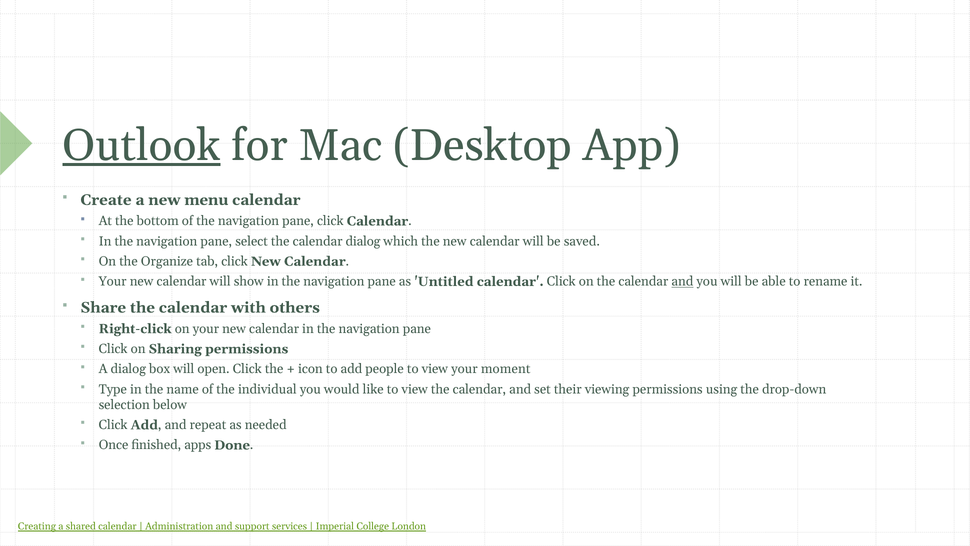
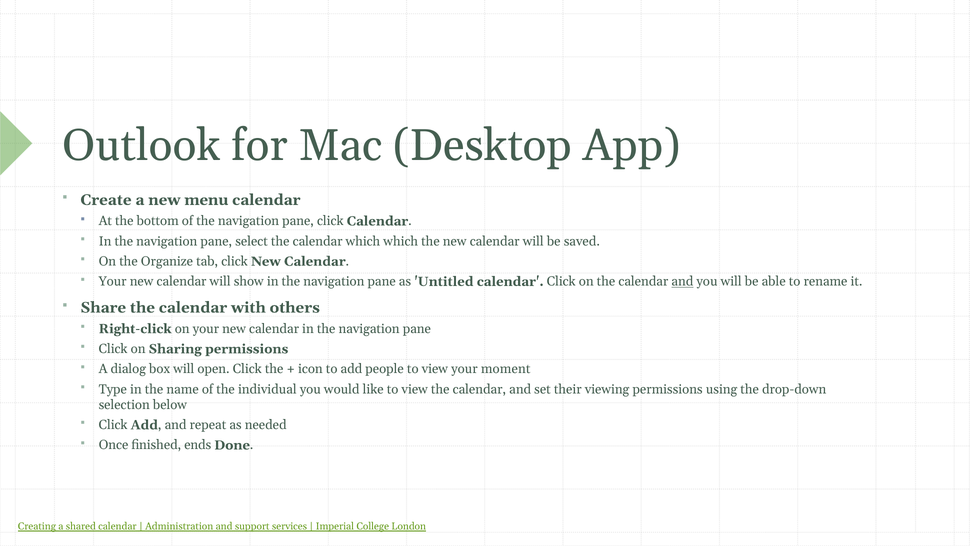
Outlook underline: present -> none
calendar dialog: dialog -> which
apps: apps -> ends
